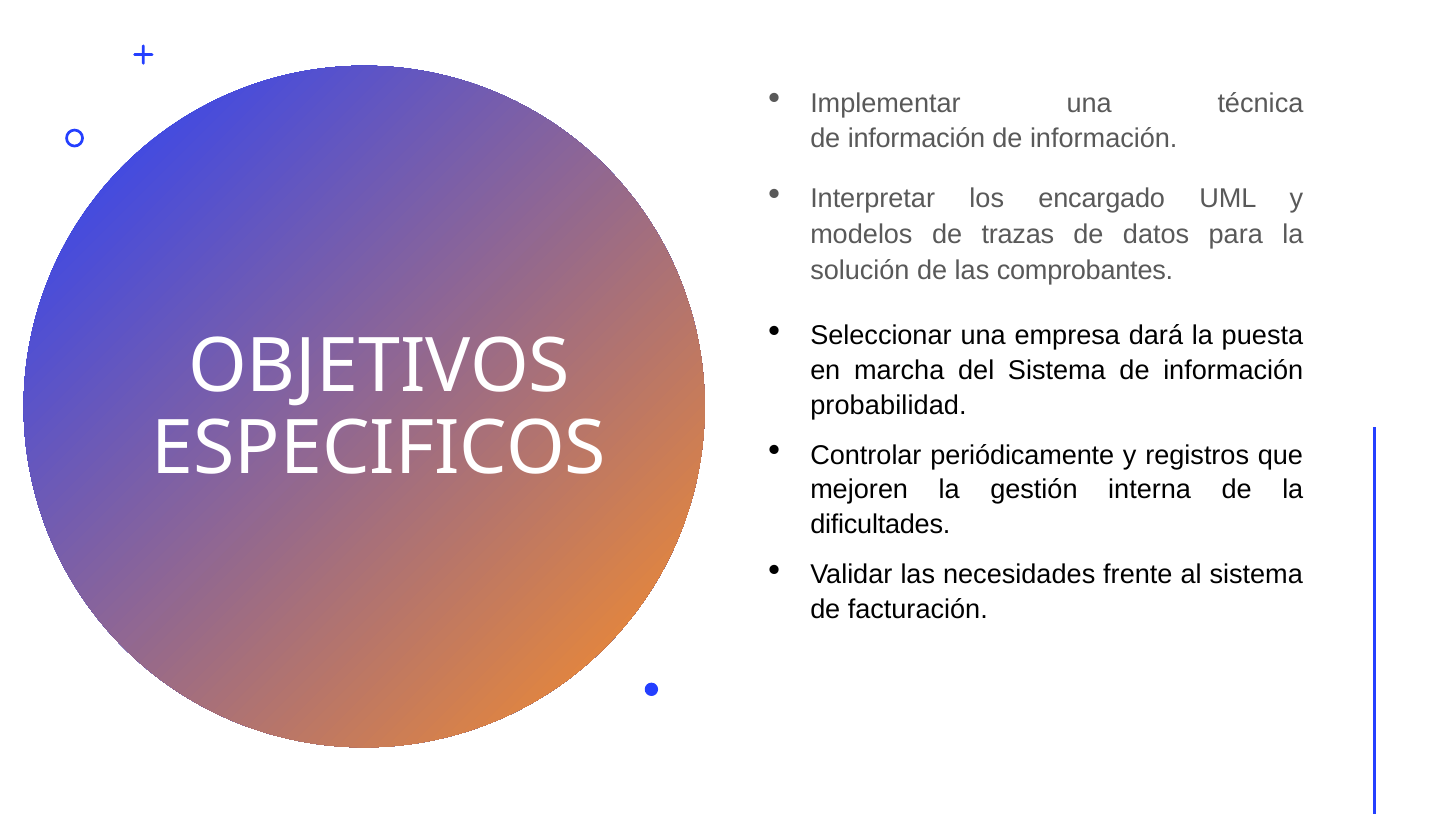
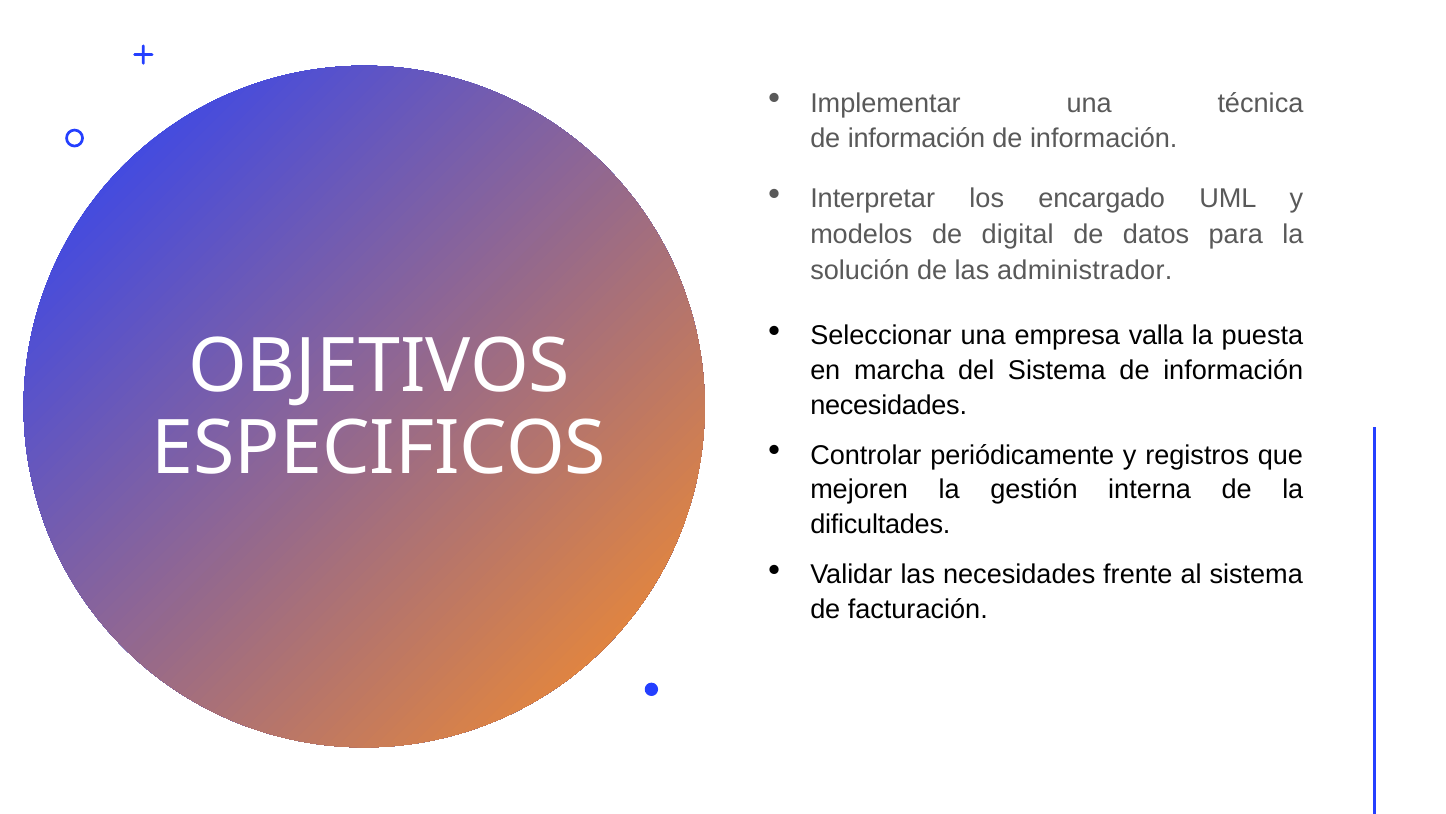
trazas: trazas -> digital
comprobantes: comprobantes -> administrador
dará: dará -> valla
probabilidad at (888, 405): probabilidad -> necesidades
